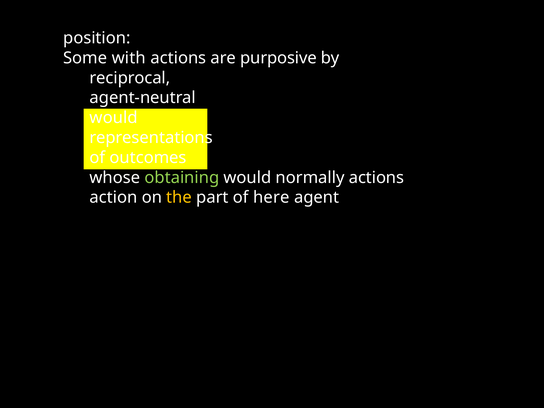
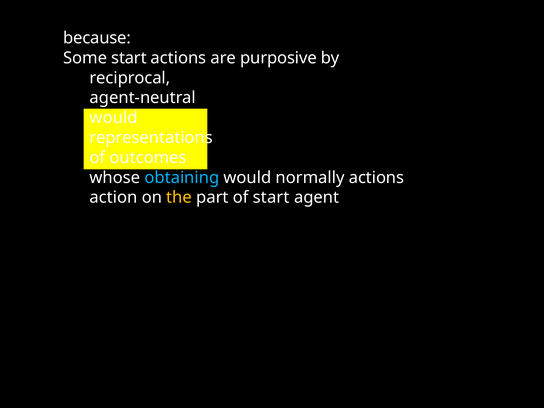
position: position -> because
Some with: with -> start
obtaining colour: light green -> light blue
of here: here -> start
